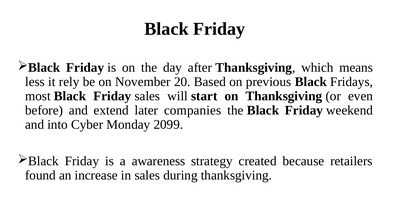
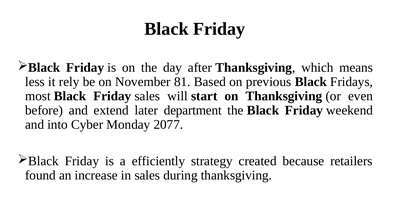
20: 20 -> 81
companies: companies -> department
2099: 2099 -> 2077
awareness: awareness -> efficiently
